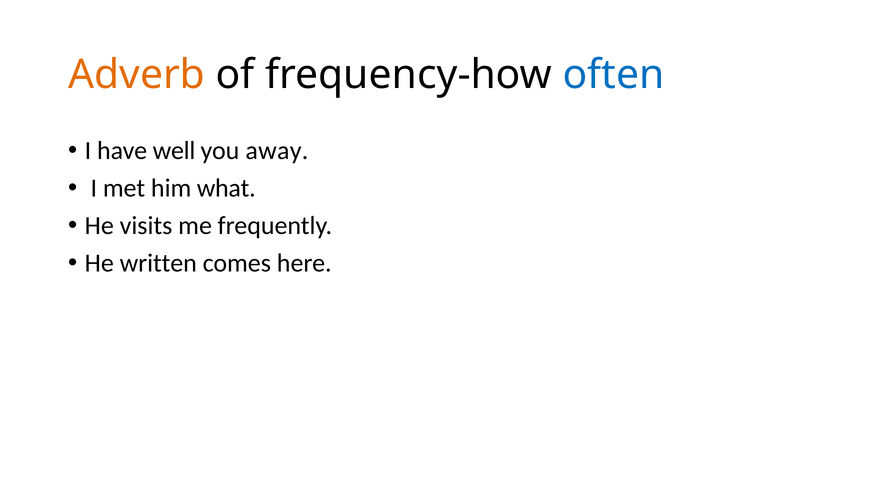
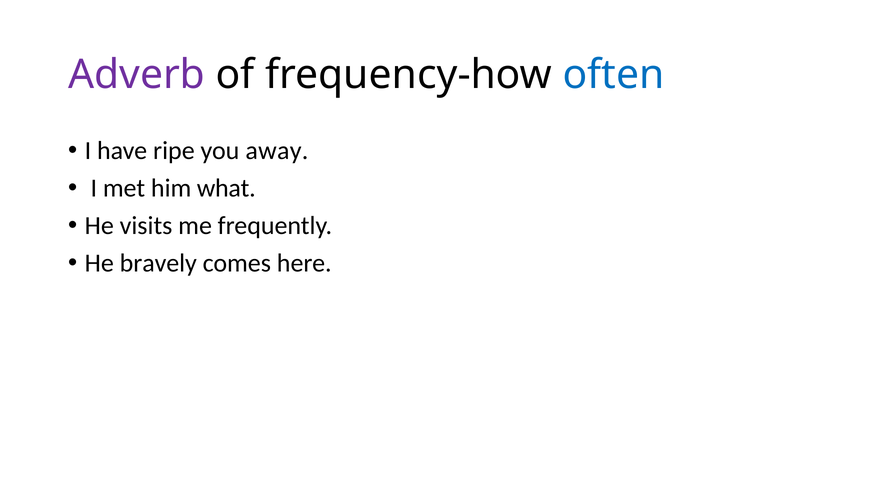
Adverb colour: orange -> purple
well: well -> ripe
written: written -> bravely
